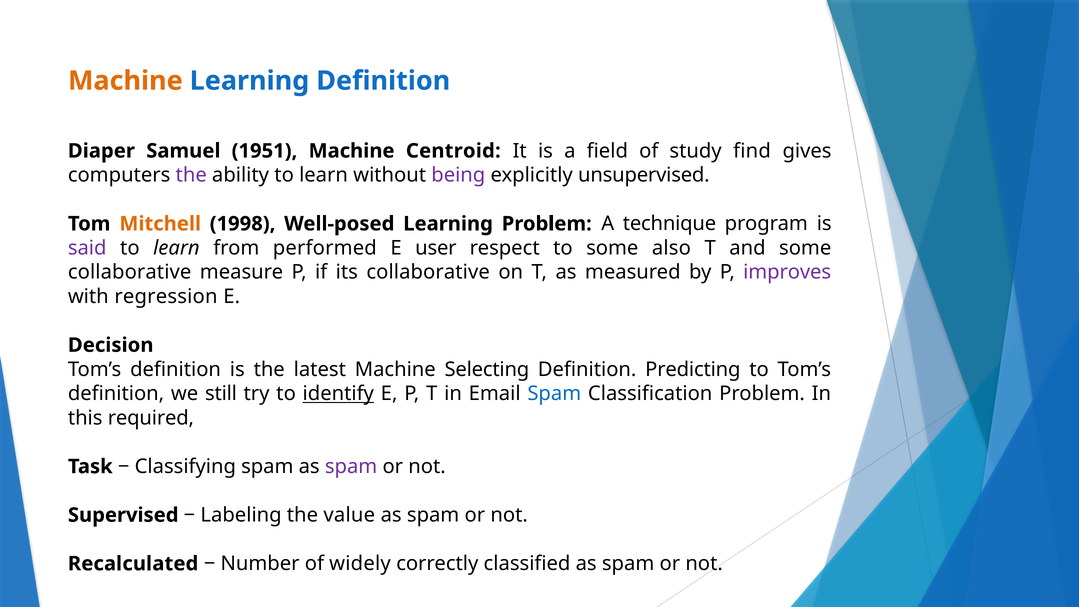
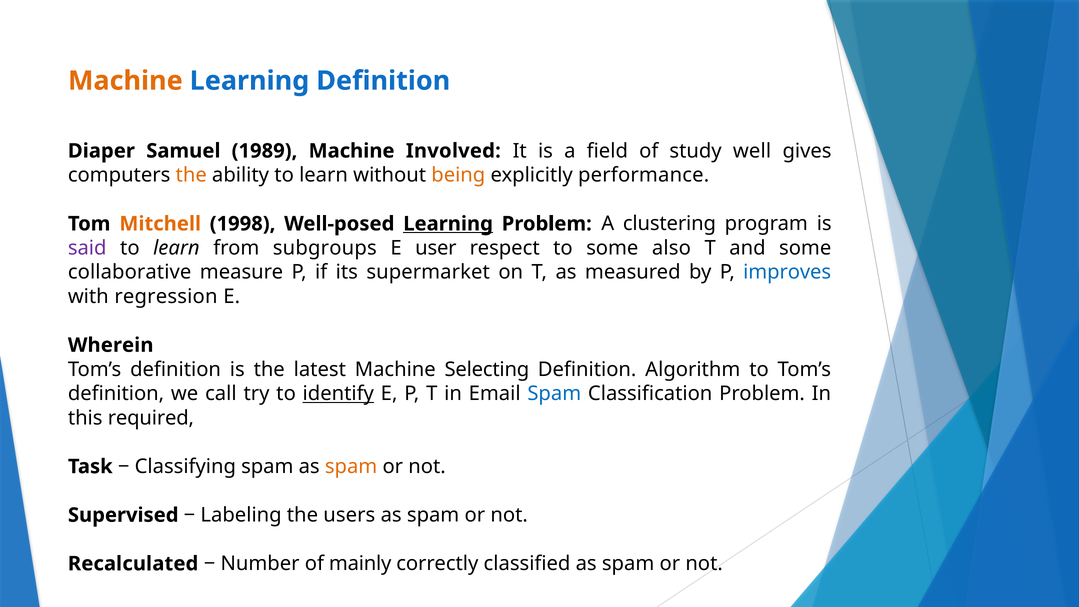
1951: 1951 -> 1989
Centroid: Centroid -> Involved
find: find -> well
the at (191, 175) colour: purple -> orange
being colour: purple -> orange
unsupervised: unsupervised -> performance
Learning at (448, 224) underline: none -> present
technique: technique -> clustering
performed: performed -> subgroups
its collaborative: collaborative -> supermarket
improves colour: purple -> blue
Decision: Decision -> Wherein
Predicting: Predicting -> Algorithm
still: still -> call
spam at (351, 467) colour: purple -> orange
value: value -> users
widely: widely -> mainly
